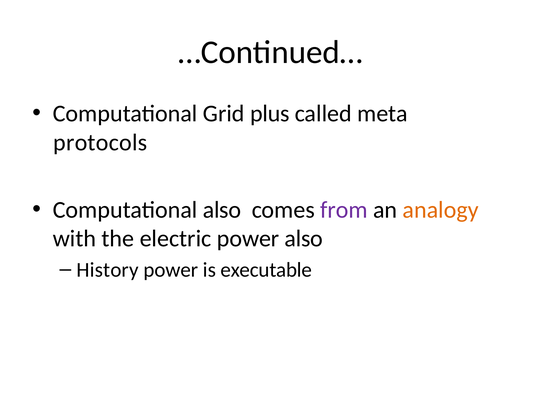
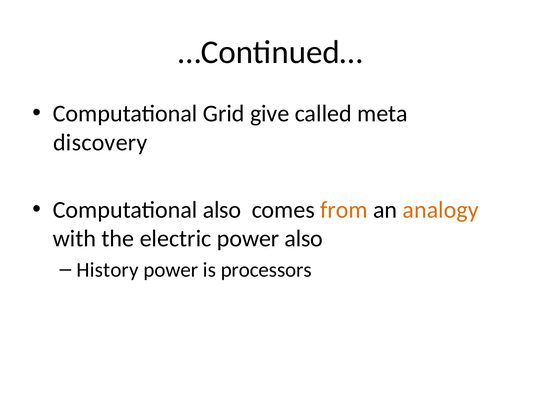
plus: plus -> give
protocols: protocols -> discovery
from colour: purple -> orange
executable: executable -> processors
